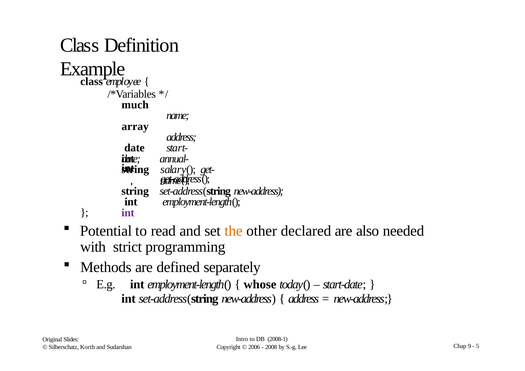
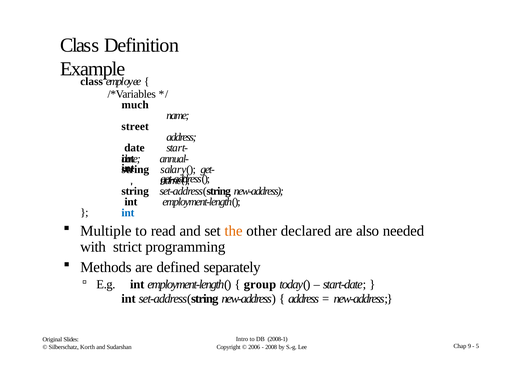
array: array -> street
int at (128, 213) colour: purple -> blue
Potential: Potential -> Multiple
whose: whose -> group
